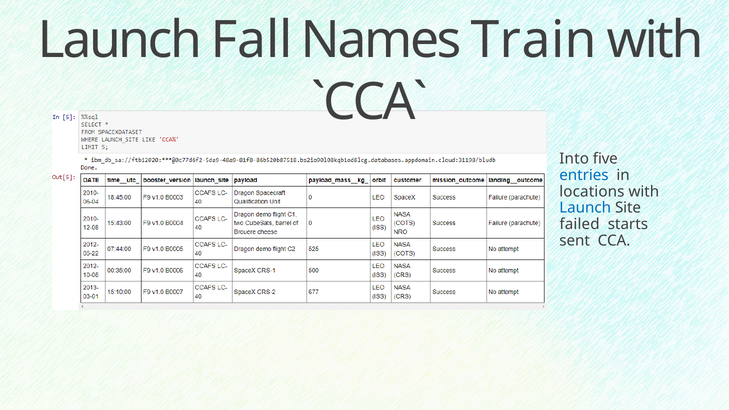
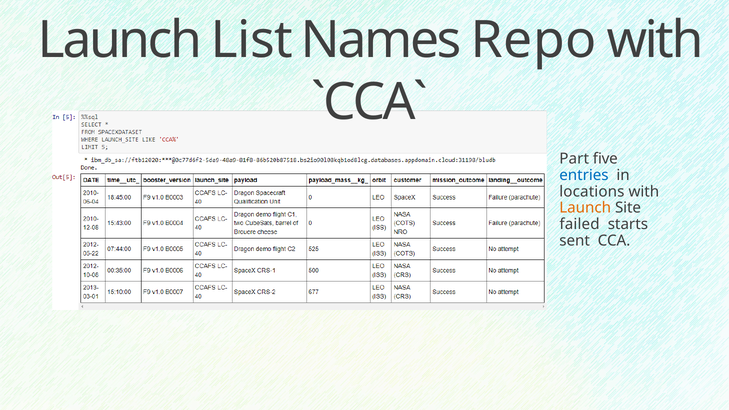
Fall: Fall -> List
Train: Train -> Repo
Into: Into -> Part
Launch at (585, 208) colour: blue -> orange
